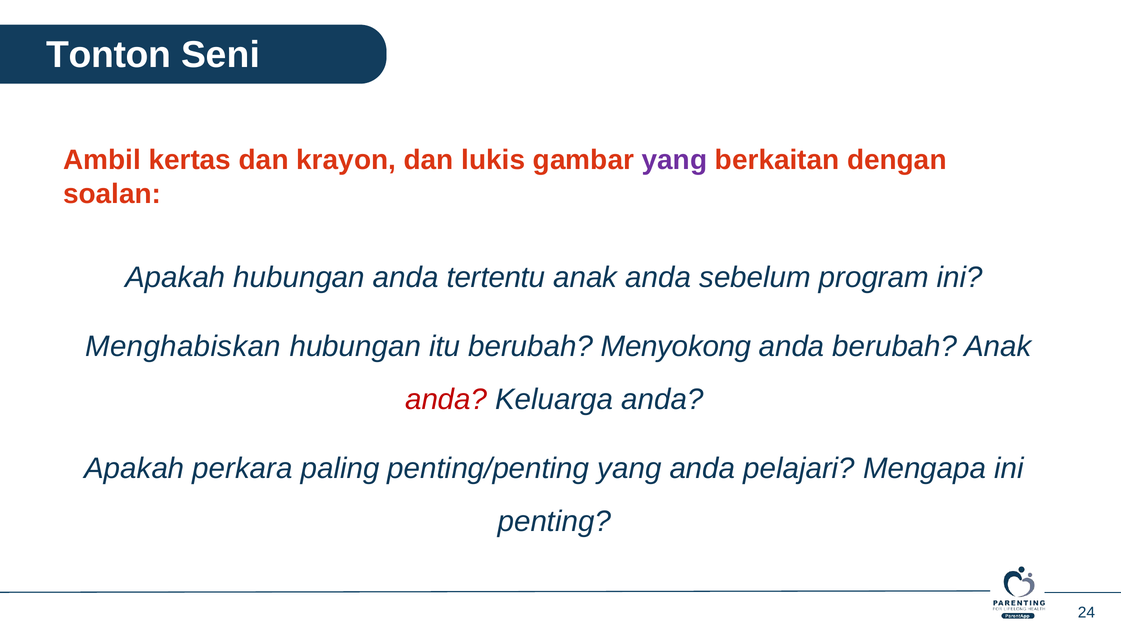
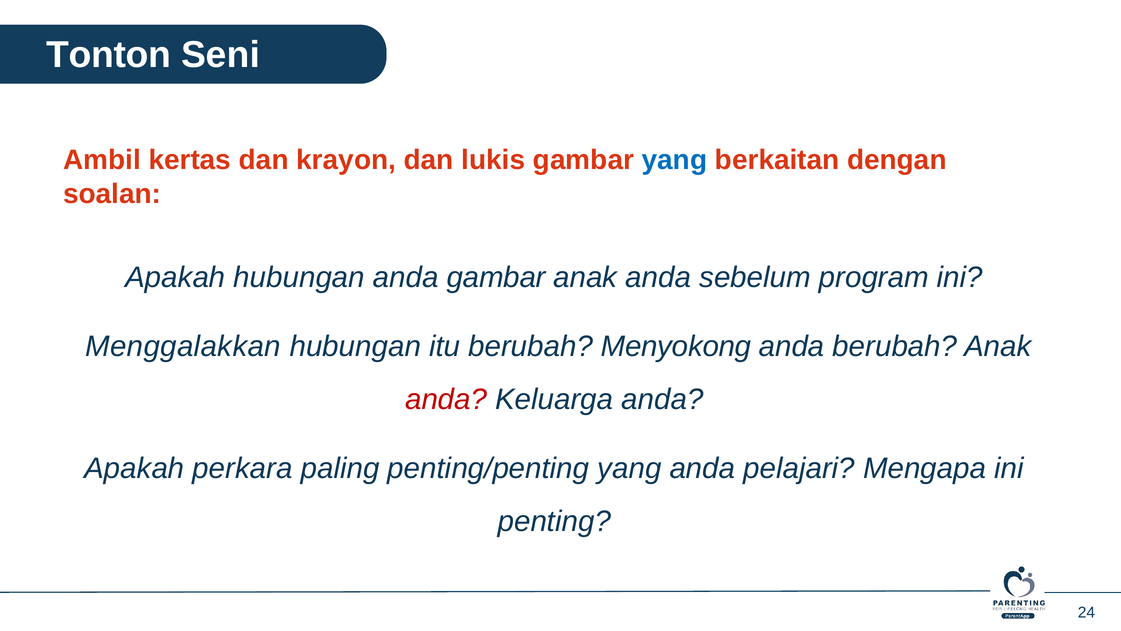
yang at (675, 160) colour: purple -> blue
anda tertentu: tertentu -> gambar
Menghabiskan: Menghabiskan -> Menggalakkan
